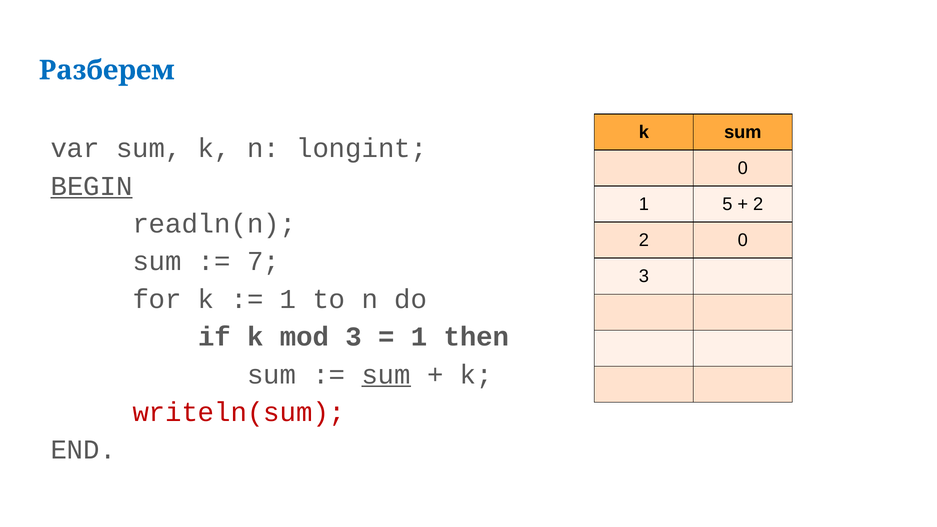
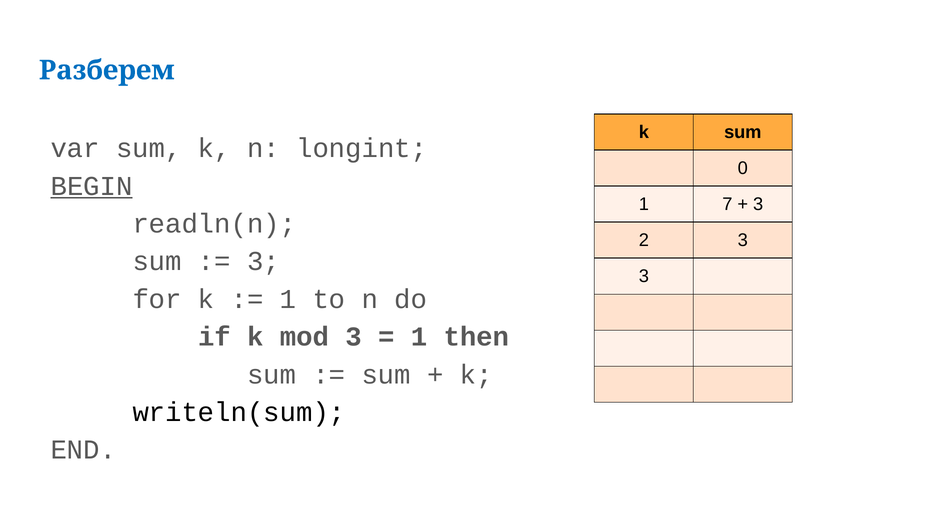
5: 5 -> 7
2 at (758, 204): 2 -> 3
2 0: 0 -> 3
7 at (263, 261): 7 -> 3
sum at (386, 375) underline: present -> none
writeln(sum colour: red -> black
